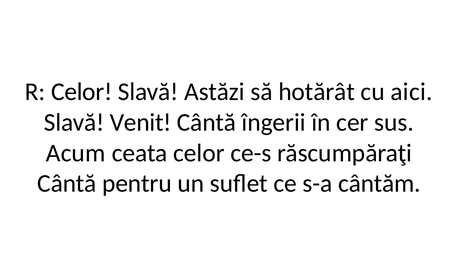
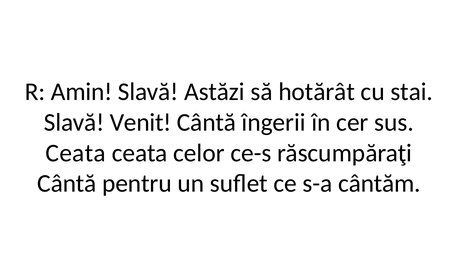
R Celor: Celor -> Amin
aici: aici -> stai
Acum at (76, 153): Acum -> Ceata
